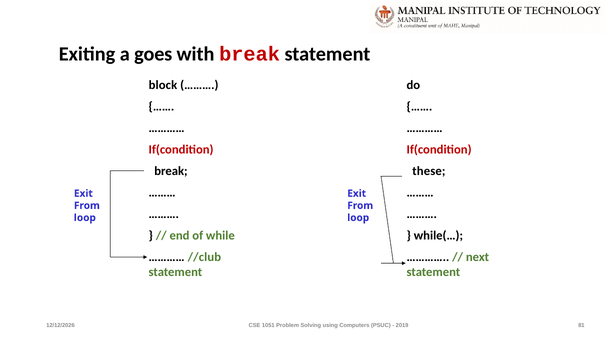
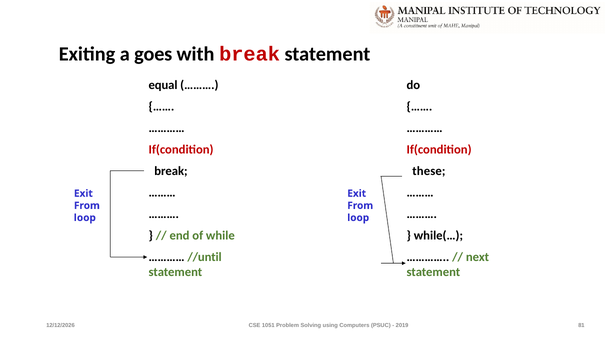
block: block -> equal
//club: //club -> //until
